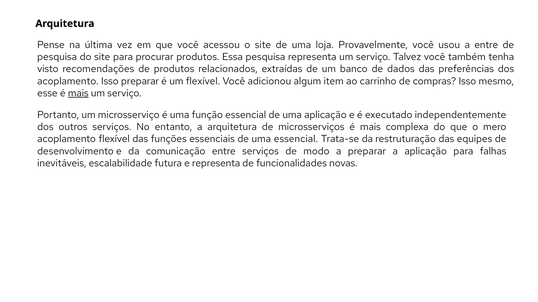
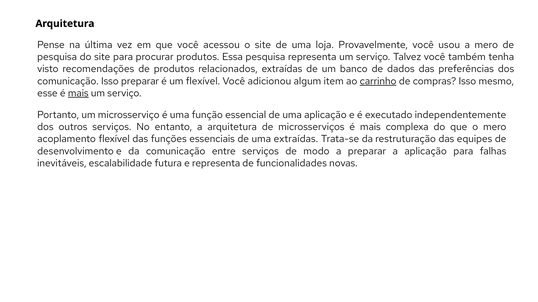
a entre: entre -> mero
acoplamento at (68, 81): acoplamento -> comunicação
carrinho underline: none -> present
uma essencial: essencial -> extraídas
